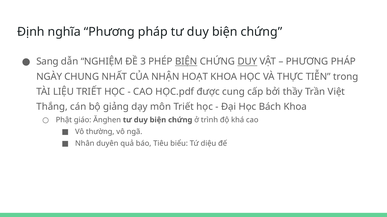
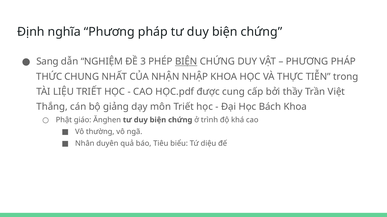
DUY at (247, 62) underline: present -> none
NGÀY: NGÀY -> THỨC
HOẠT: HOẠT -> NHẬP
